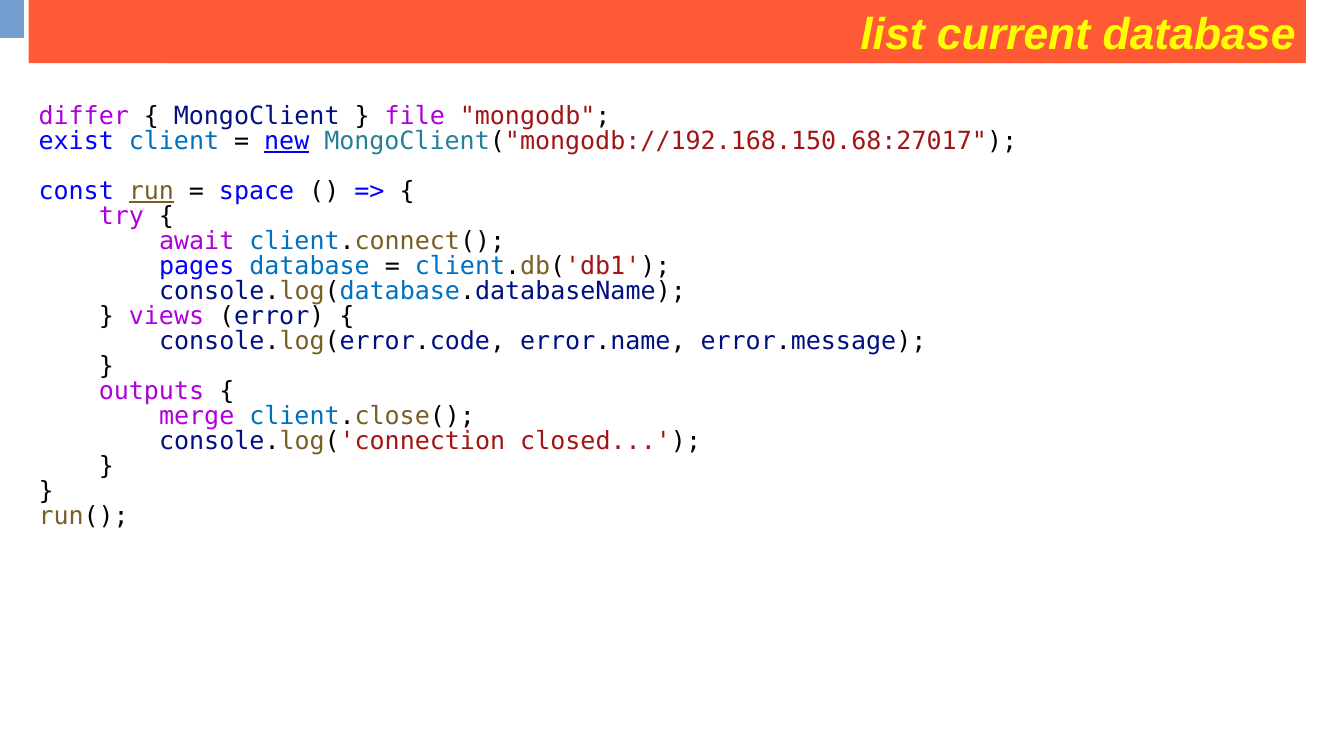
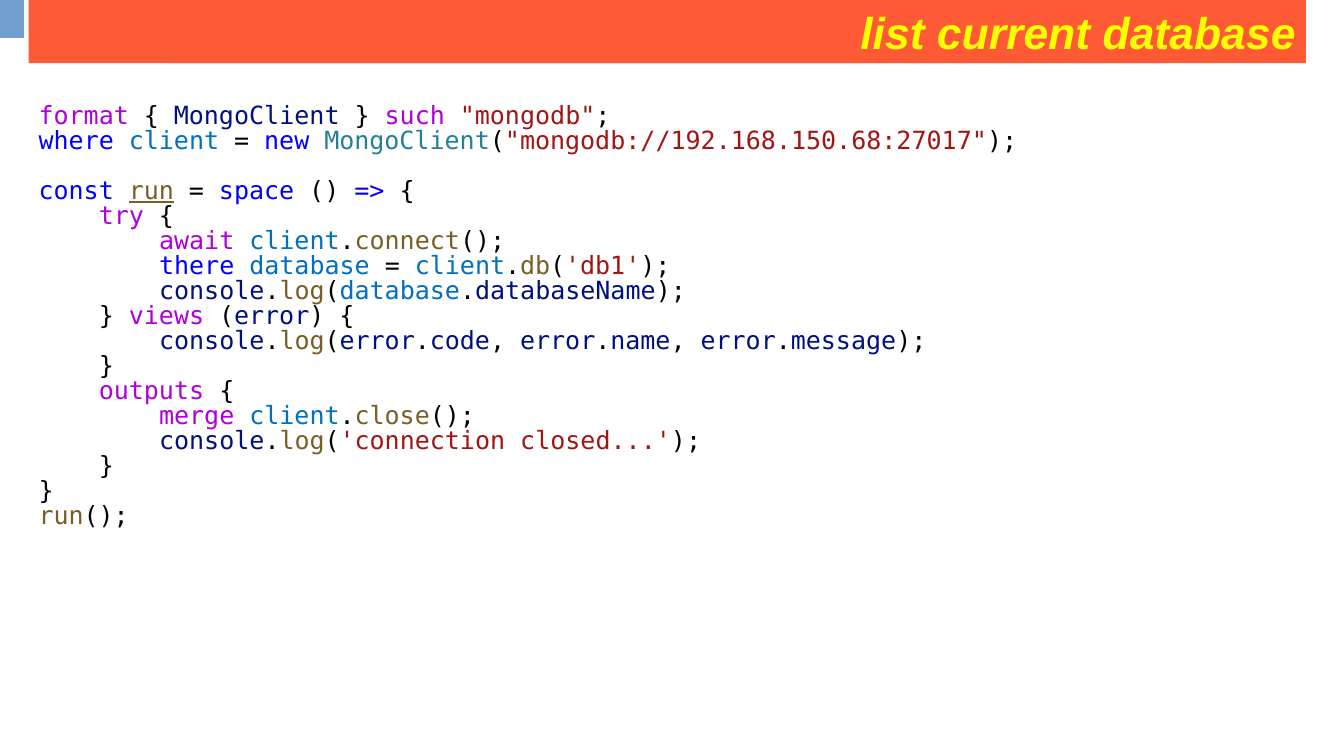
differ: differ -> format
file: file -> such
exist: exist -> where
new underline: present -> none
pages: pages -> there
